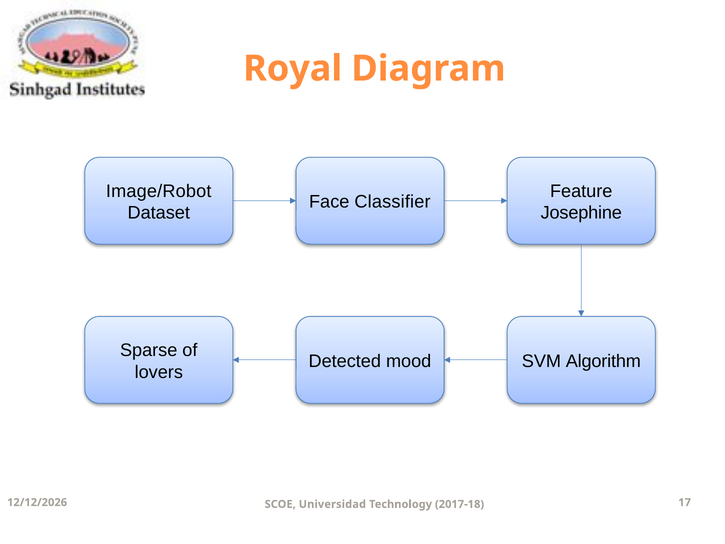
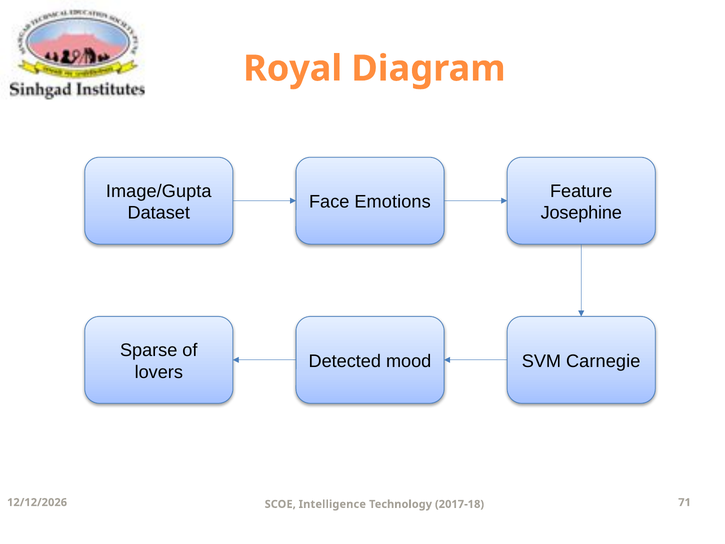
Image/Robot: Image/Robot -> Image/Gupta
Classifier: Classifier -> Emotions
Algorithm: Algorithm -> Carnegie
17: 17 -> 71
Universidad: Universidad -> Intelligence
